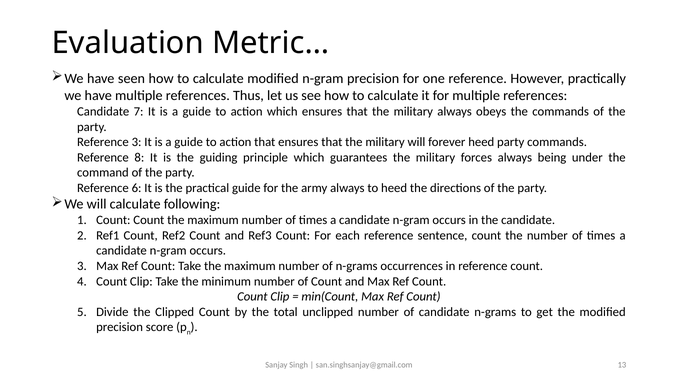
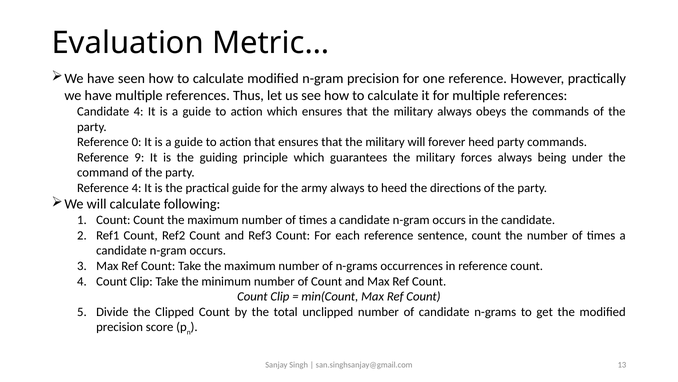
Candidate 7: 7 -> 4
Reference 3: 3 -> 0
8: 8 -> 9
Reference 6: 6 -> 4
